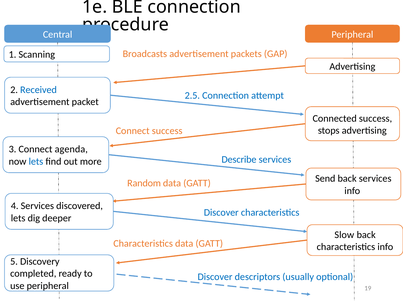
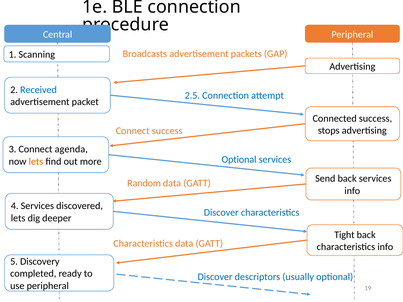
Describe at (239, 160): Describe -> Optional
lets at (36, 162) colour: blue -> orange
Slow: Slow -> Tight
